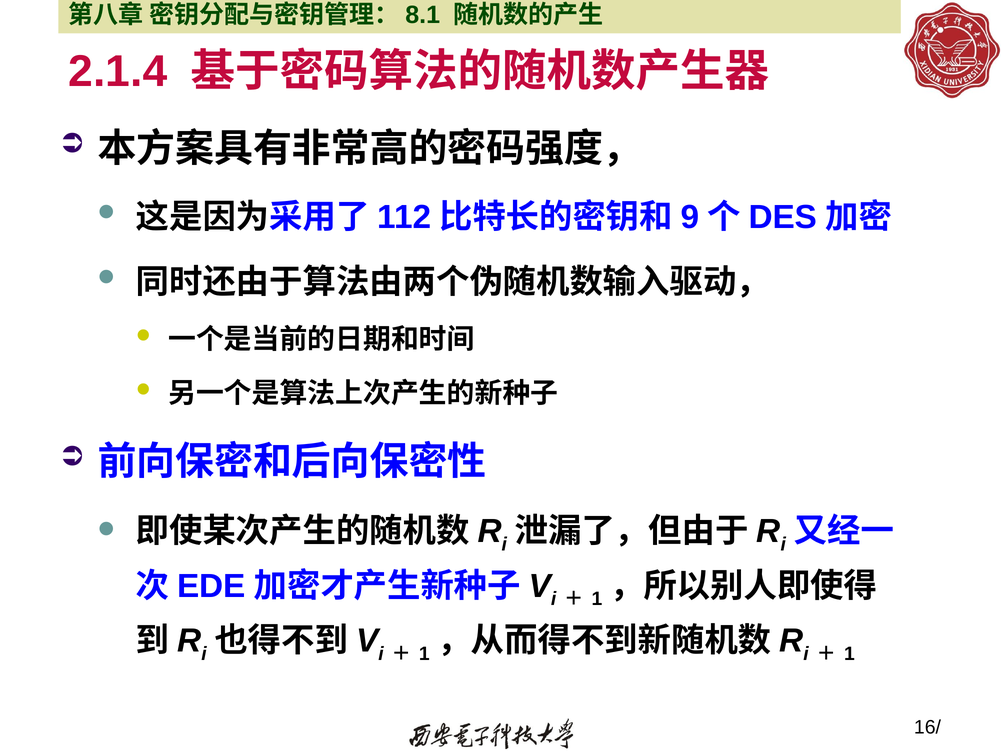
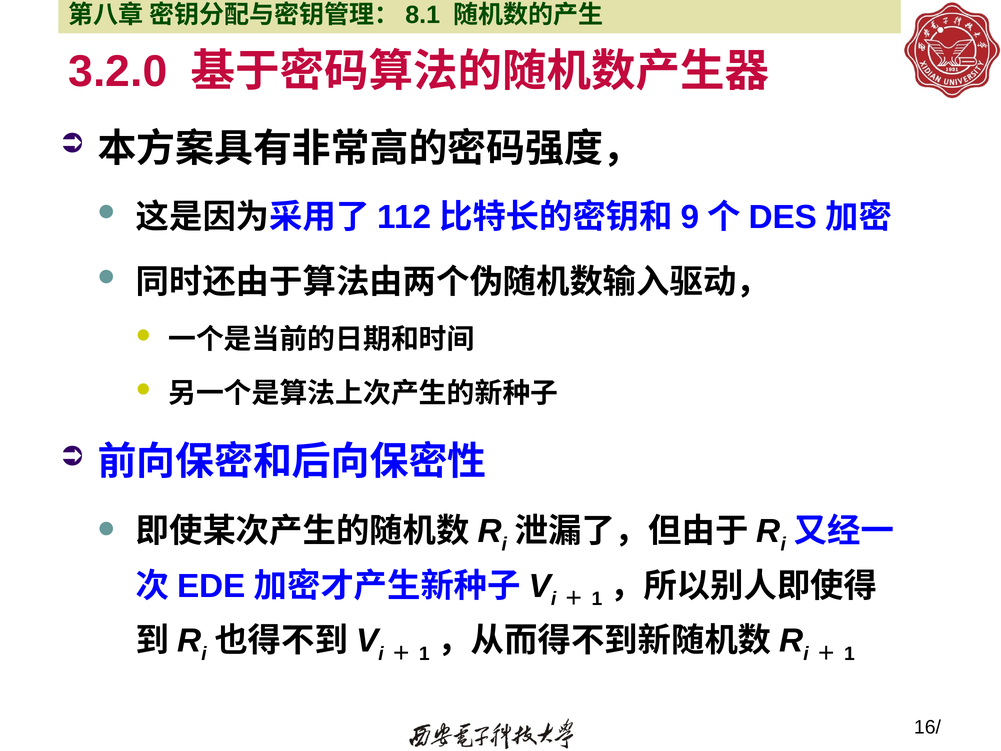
2.1.4: 2.1.4 -> 3.2.0
